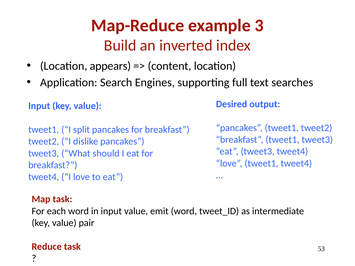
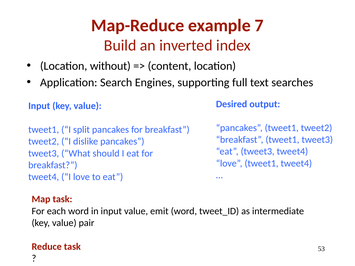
3: 3 -> 7
appears: appears -> without
